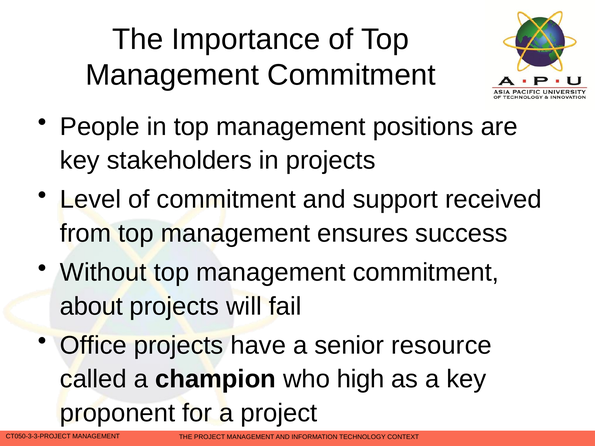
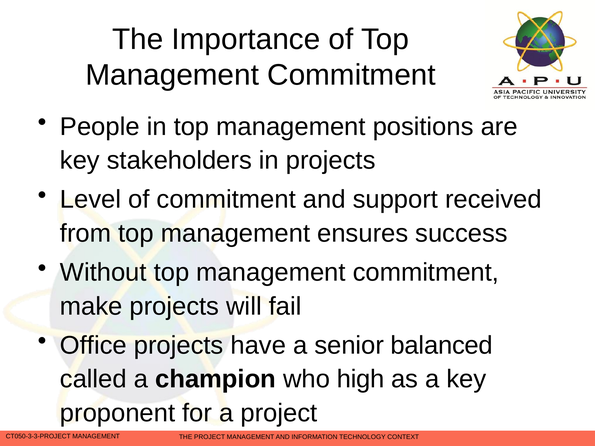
about: about -> make
resource: resource -> balanced
